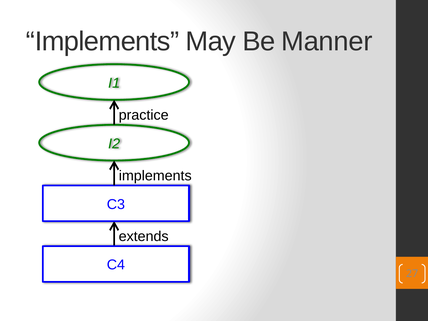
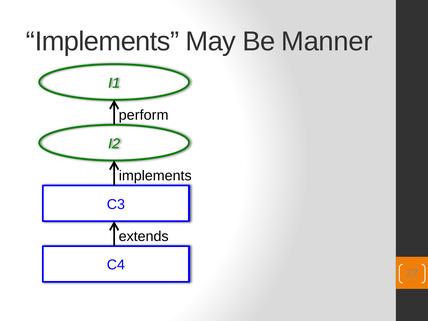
practice: practice -> perform
